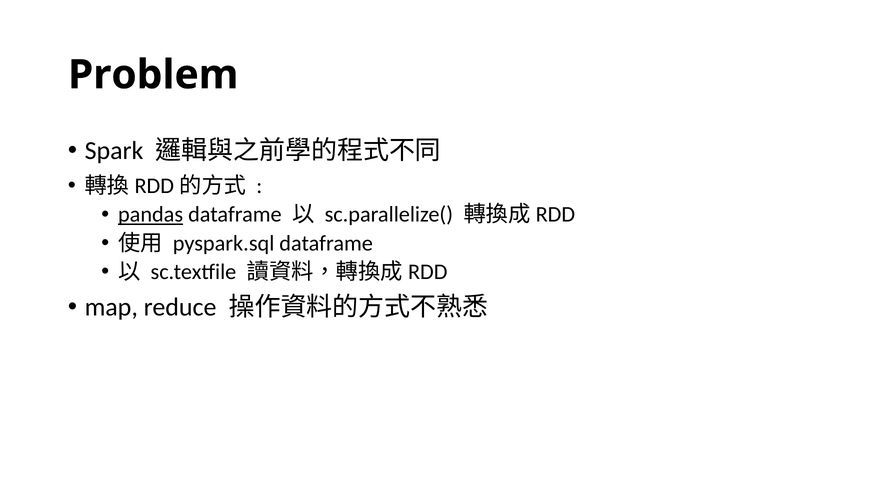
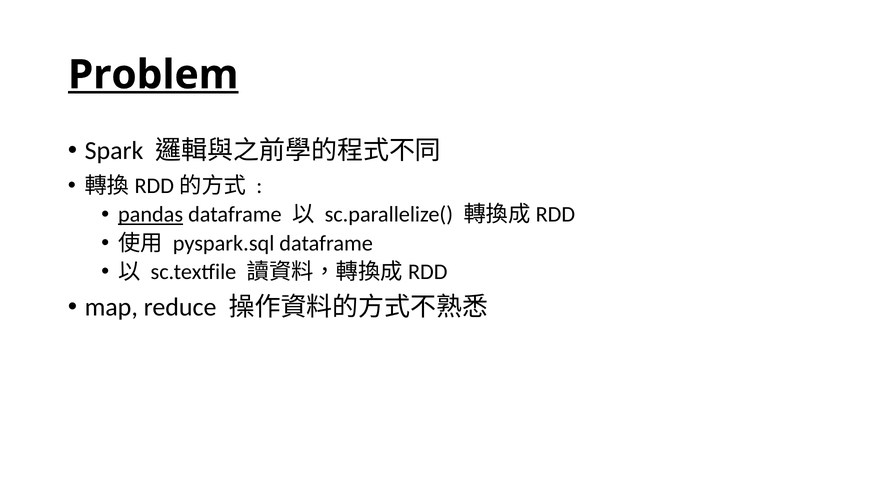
Problem underline: none -> present
